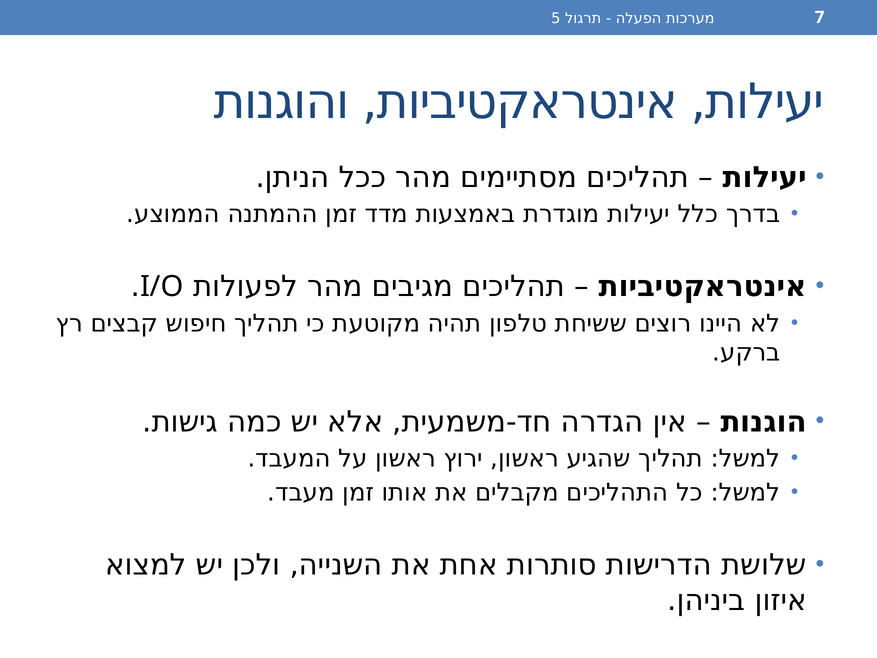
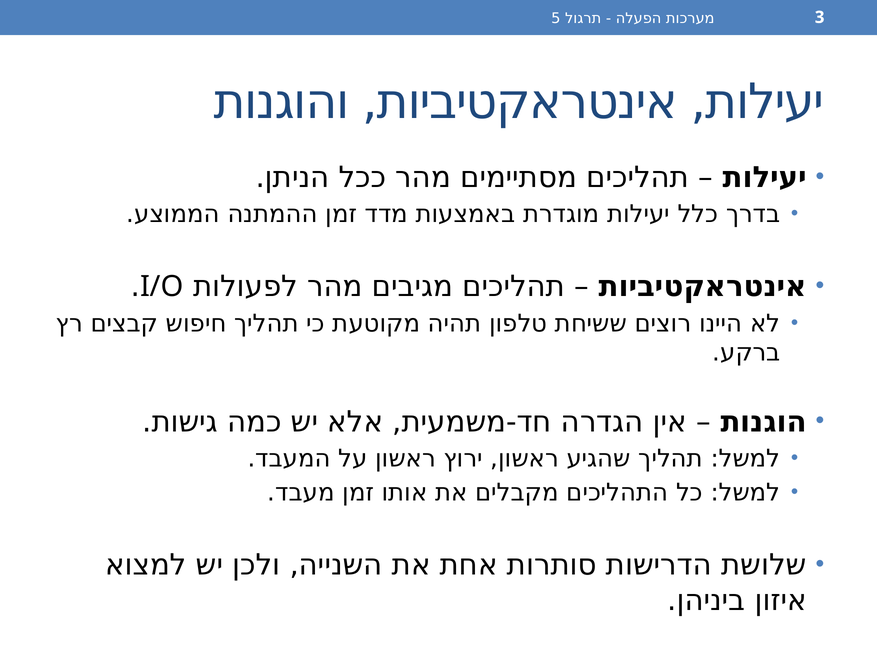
7: 7 -> 3
